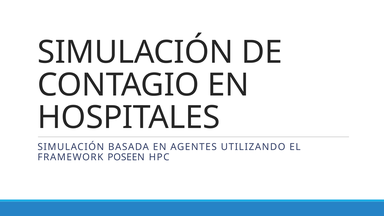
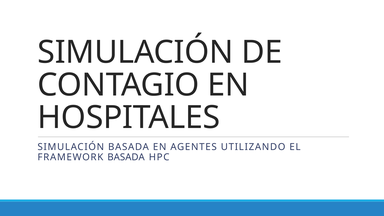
FRAMEWORK POSEEN: POSEEN -> BASADA
